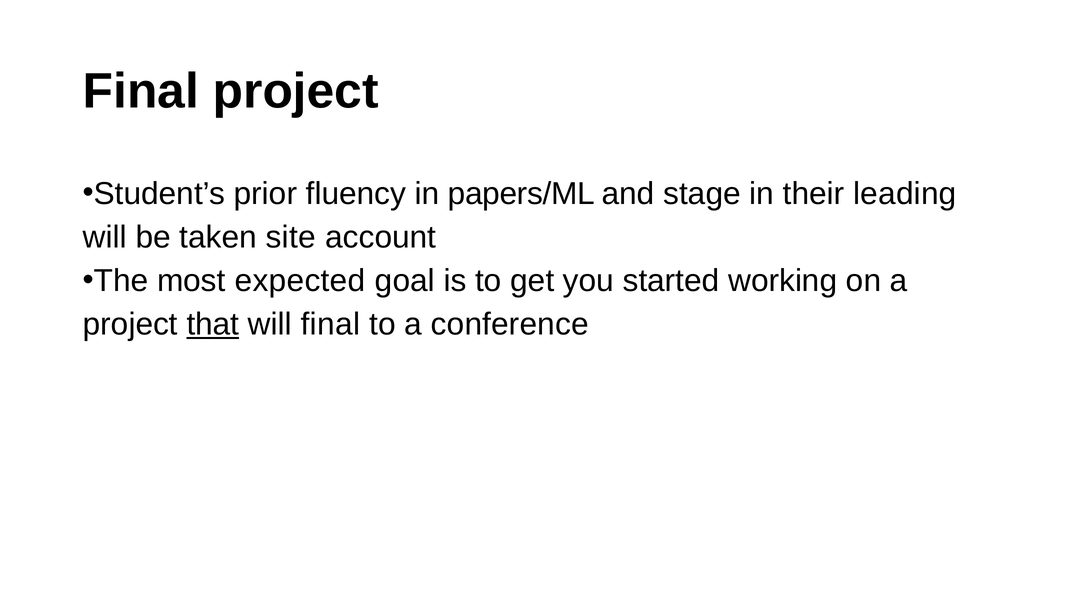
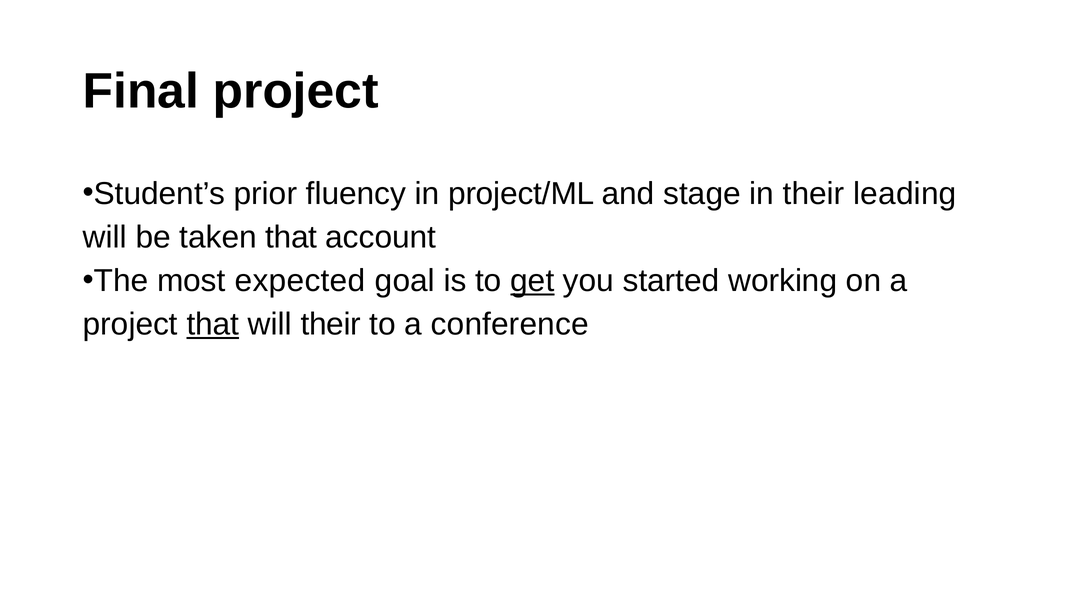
papers/ML: papers/ML -> project/ML
taken site: site -> that
get underline: none -> present
will final: final -> their
